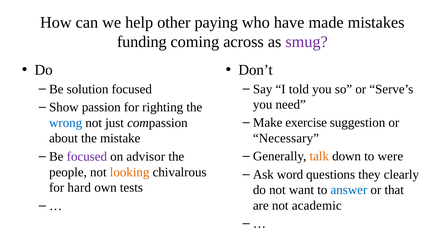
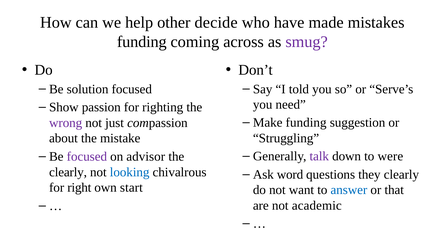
paying: paying -> decide
Make exercise: exercise -> funding
wrong colour: blue -> purple
Necessary: Necessary -> Struggling
talk colour: orange -> purple
people at (68, 172): people -> clearly
looking colour: orange -> blue
hard: hard -> right
tests: tests -> start
